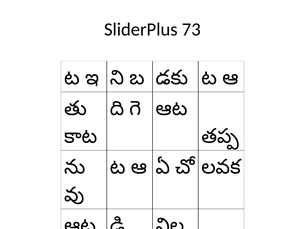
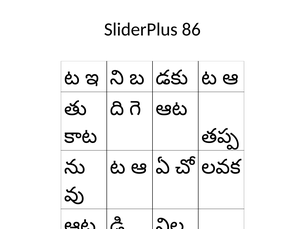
73: 73 -> 86
